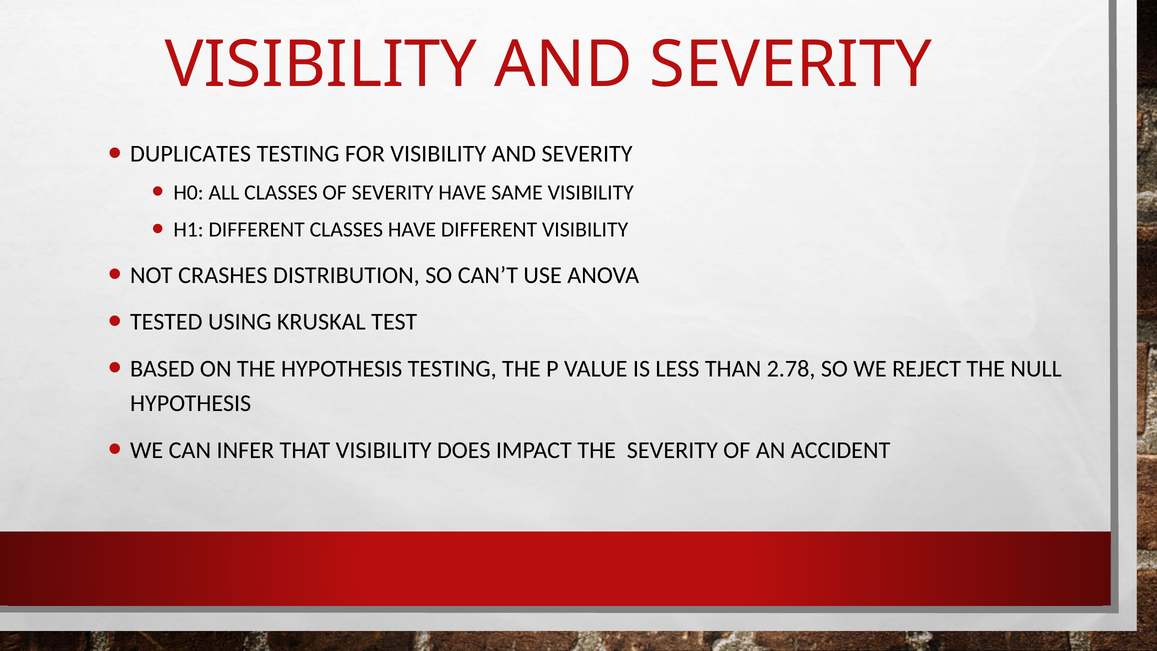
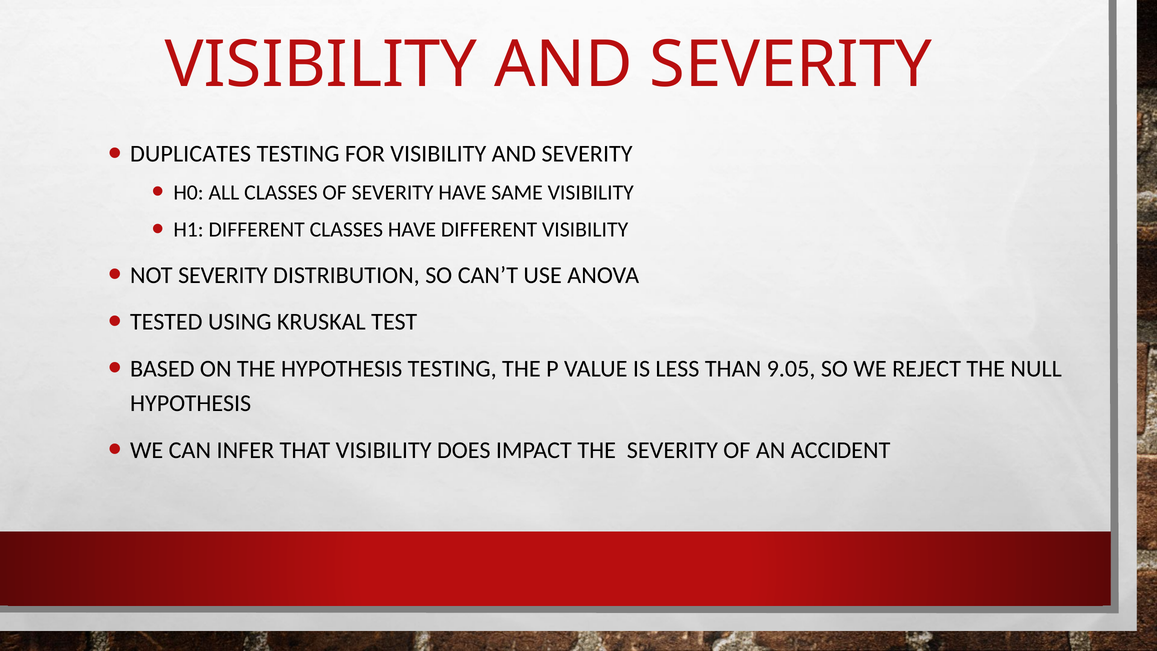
NOT CRASHES: CRASHES -> SEVERITY
2.78: 2.78 -> 9.05
